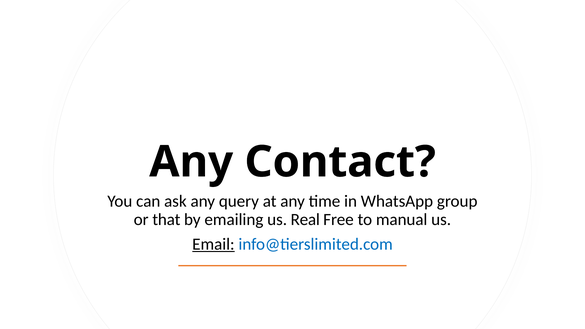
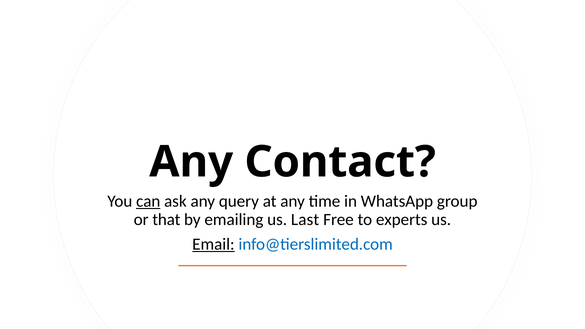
can underline: none -> present
Real: Real -> Last
manual: manual -> experts
